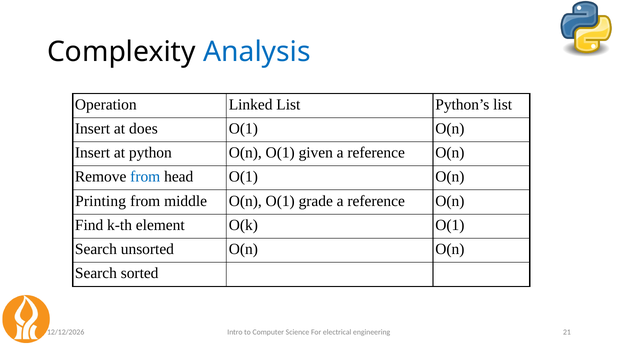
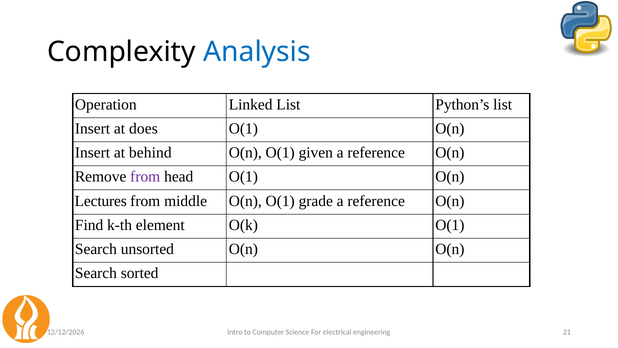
python: python -> behind
from at (145, 177) colour: blue -> purple
Printing: Printing -> Lectures
